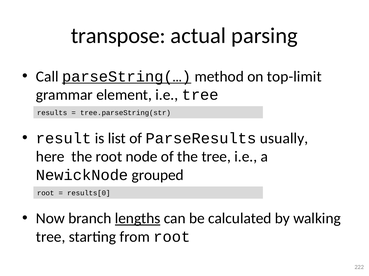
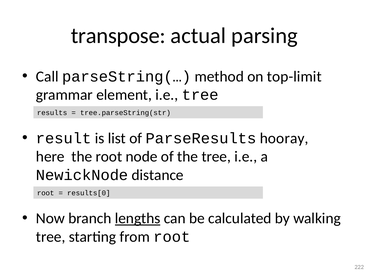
parseString(… underline: present -> none
usually: usually -> hooray
grouped: grouped -> distance
